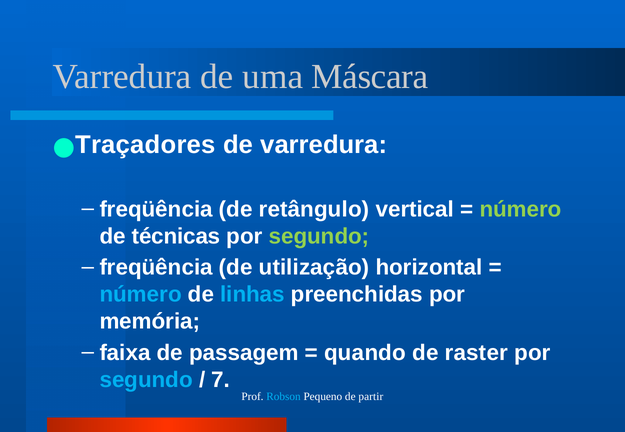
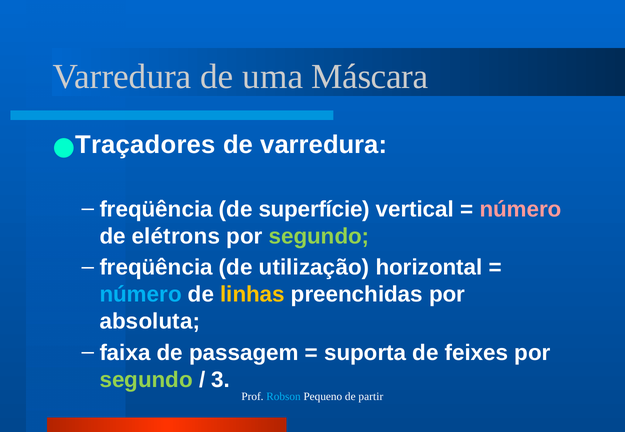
retângulo: retângulo -> superfície
número at (521, 210) colour: light green -> pink
técnicas: técnicas -> elétrons
linhas colour: light blue -> yellow
memória: memória -> absoluta
quando: quando -> suporta
raster: raster -> feixes
segundo at (146, 380) colour: light blue -> light green
7: 7 -> 3
